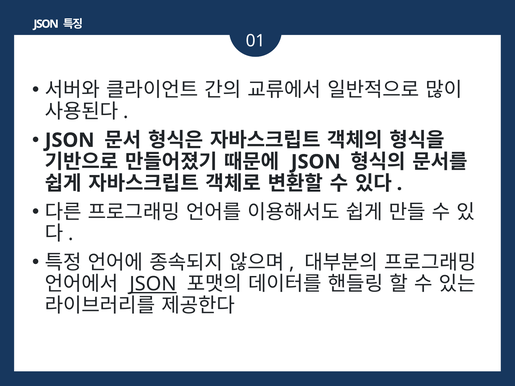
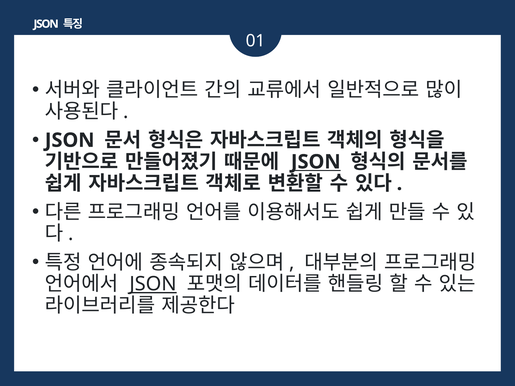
JSON at (316, 162) underline: none -> present
